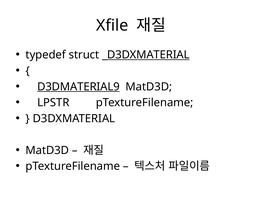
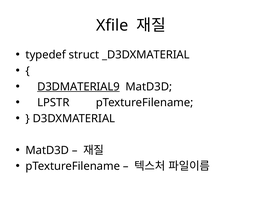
_D3DXMATERIAL underline: present -> none
